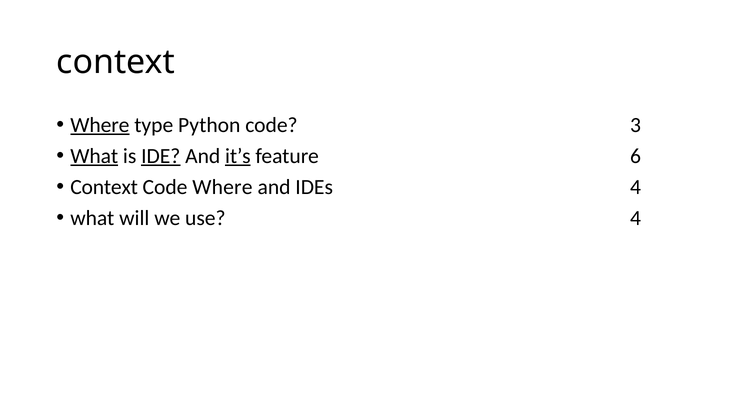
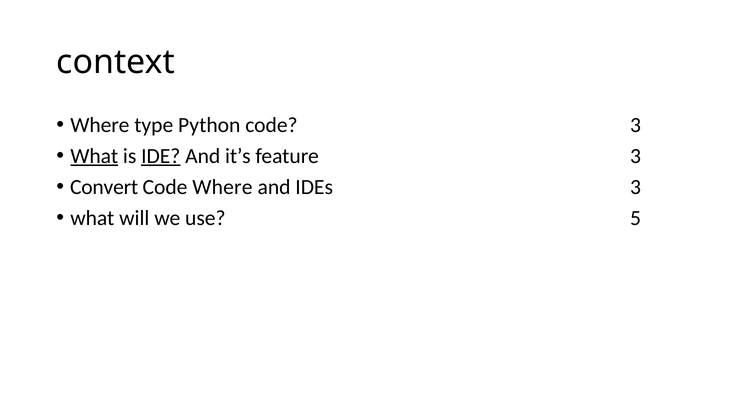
Where at (100, 125) underline: present -> none
it’s underline: present -> none
feature 6: 6 -> 3
Context at (104, 187): Context -> Convert
IDEs 4: 4 -> 3
use 4: 4 -> 5
